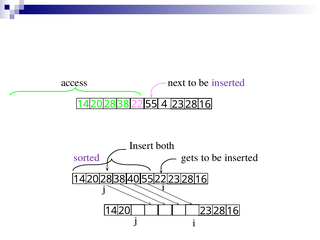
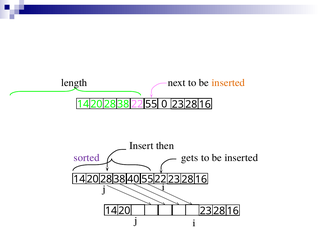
access: access -> length
inserted at (228, 83) colour: purple -> orange
4: 4 -> 0
both: both -> then
